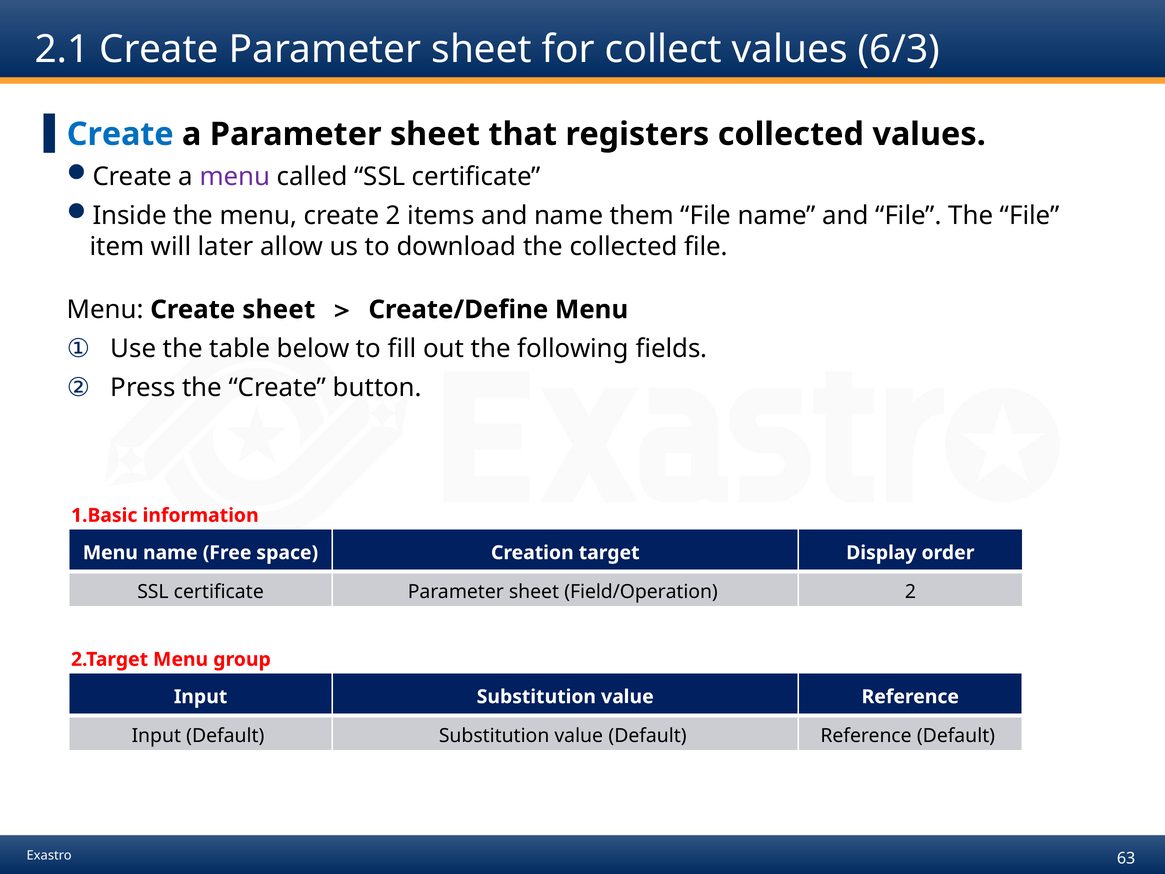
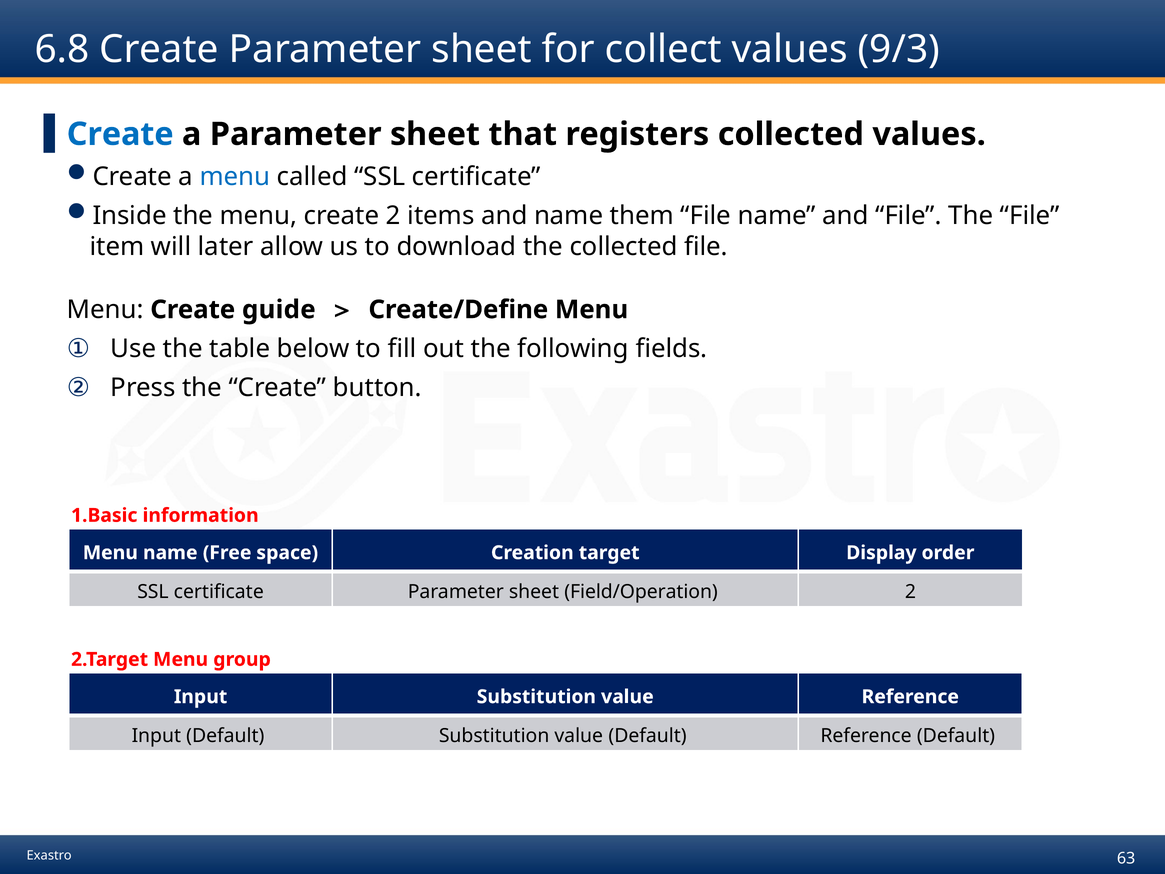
2.1: 2.1 -> 6.8
6/3: 6/3 -> 9/3
menu at (235, 177) colour: purple -> blue
Create sheet: sheet -> guide
